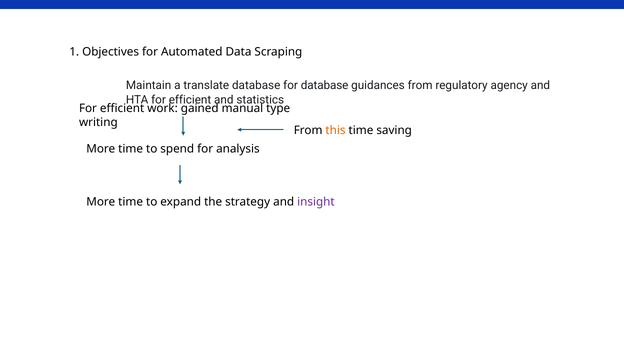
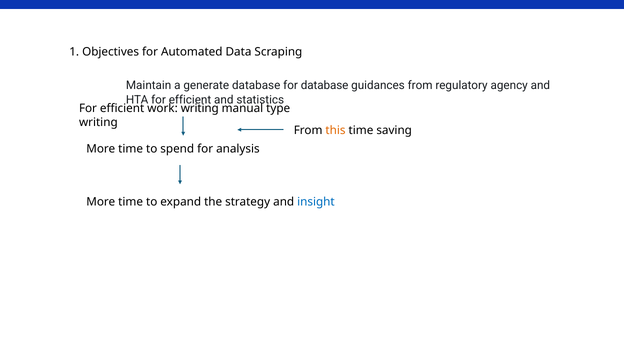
translate: translate -> generate
work gained: gained -> writing
insight colour: purple -> blue
